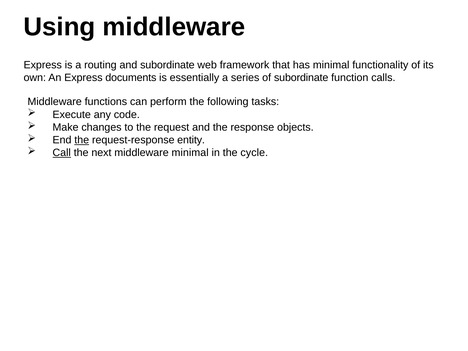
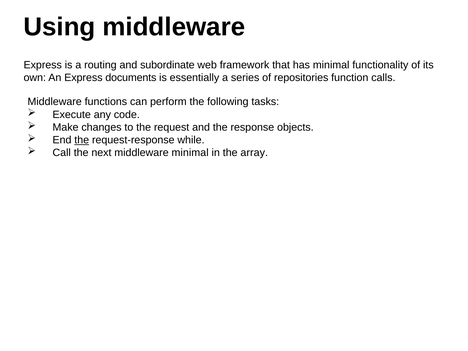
of subordinate: subordinate -> repositories
entity: entity -> while
Call underline: present -> none
cycle: cycle -> array
